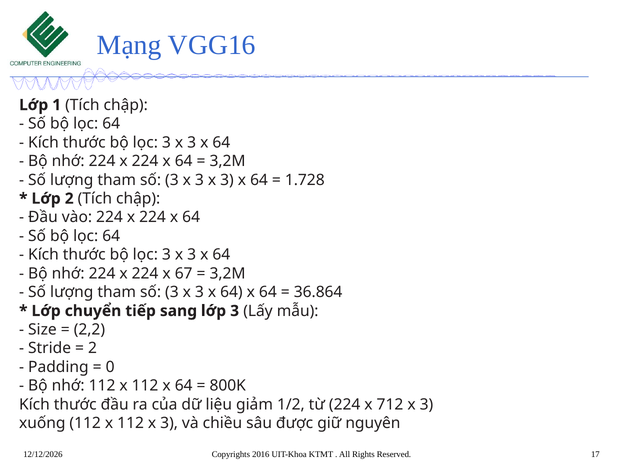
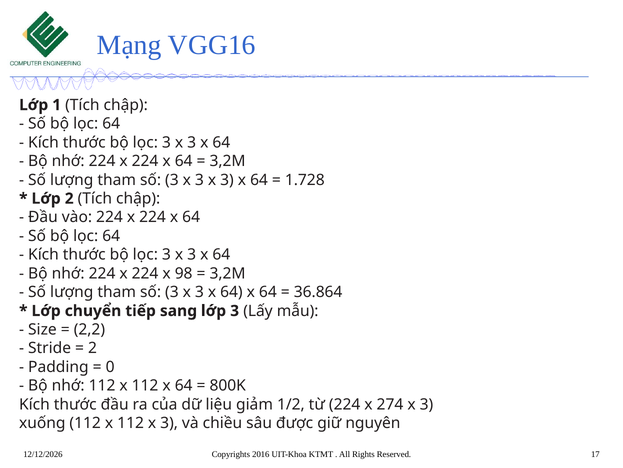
67: 67 -> 98
712: 712 -> 274
